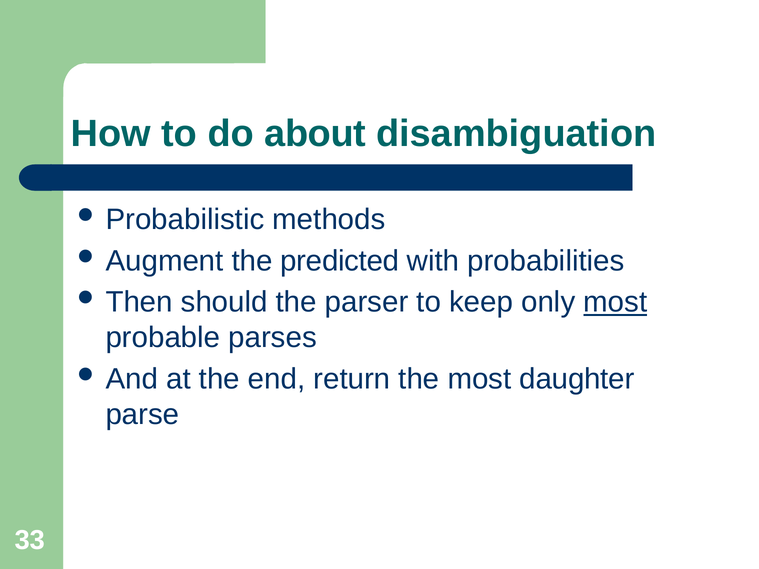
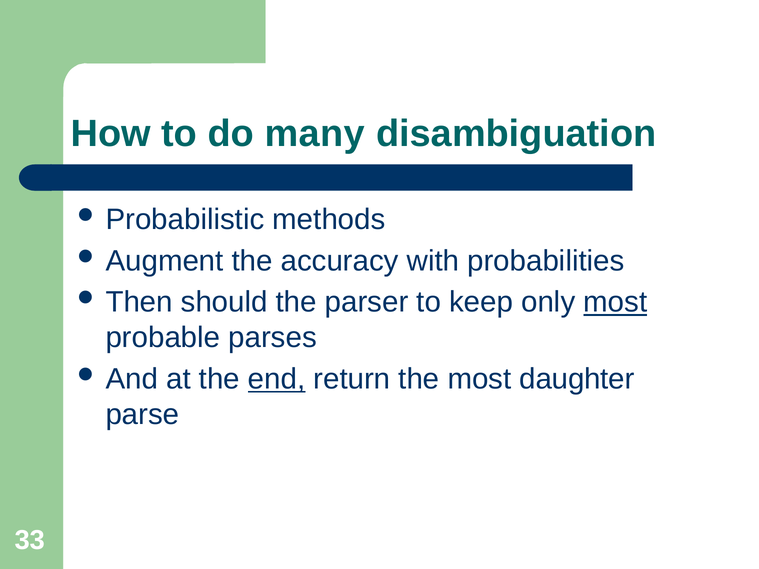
about: about -> many
predicted: predicted -> accuracy
end underline: none -> present
